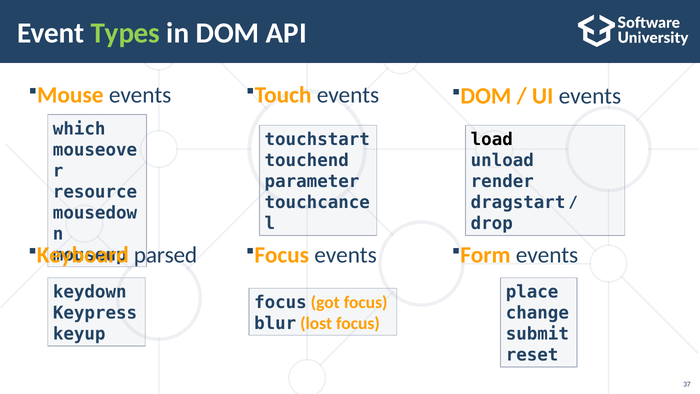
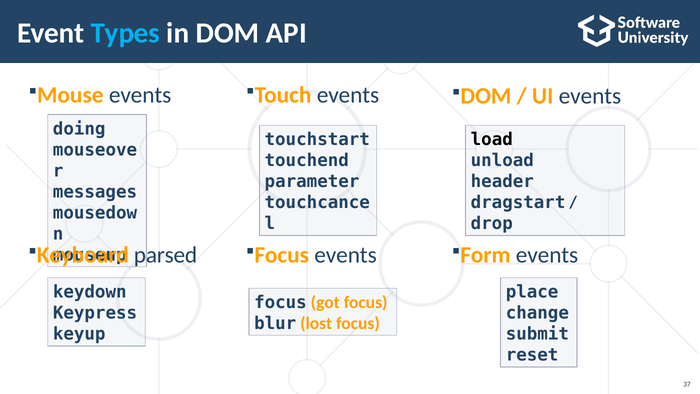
Types colour: light green -> light blue
which: which -> doing
render: render -> header
resource: resource -> messages
